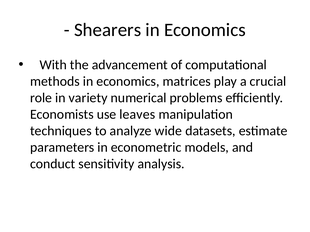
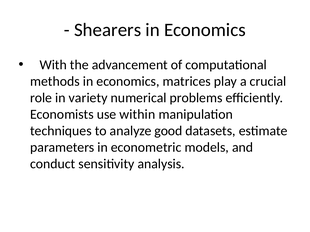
leaves: leaves -> within
wide: wide -> good
